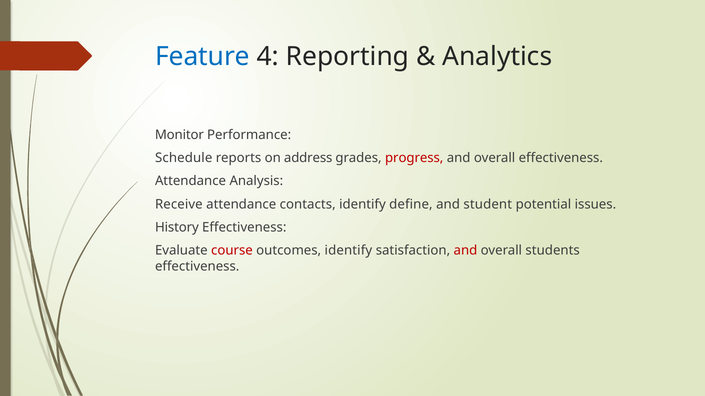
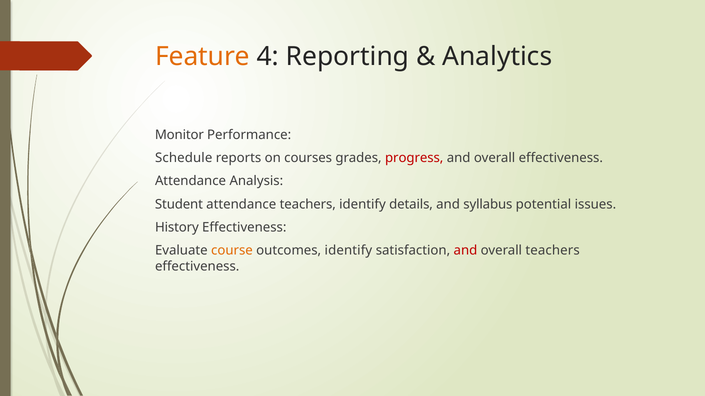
Feature colour: blue -> orange
address: address -> courses
Receive: Receive -> Student
attendance contacts: contacts -> teachers
define: define -> details
student: student -> syllabus
course colour: red -> orange
overall students: students -> teachers
